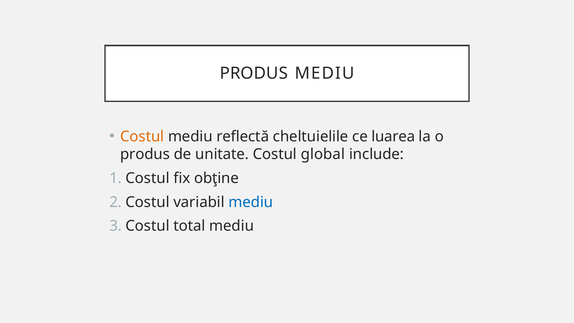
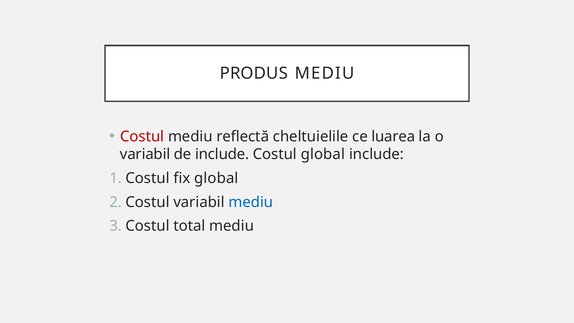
Costul at (142, 136) colour: orange -> red
produs at (145, 154): produs -> variabil
de unitate: unitate -> include
fix obţine: obţine -> global
